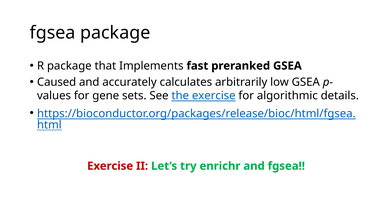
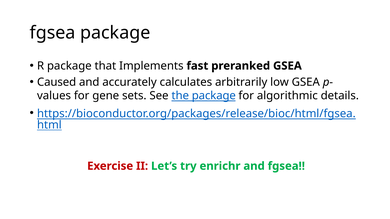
the exercise: exercise -> package
